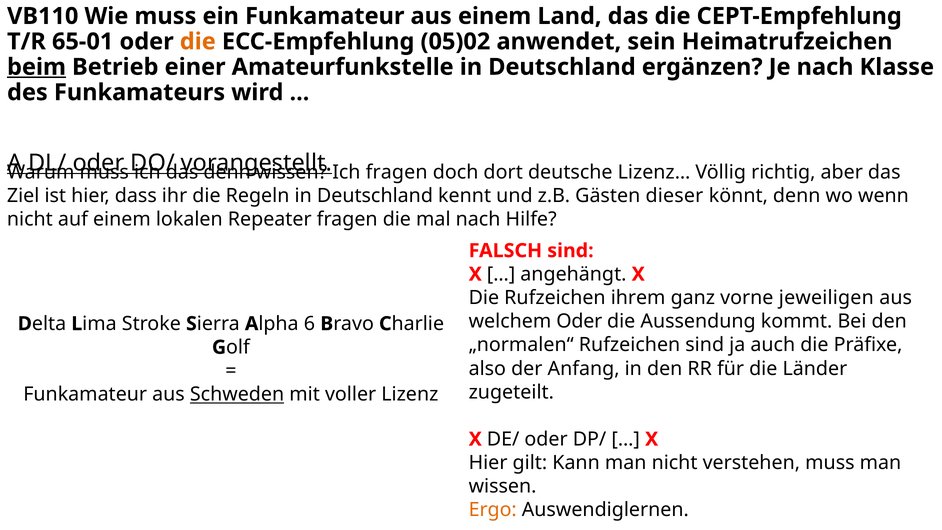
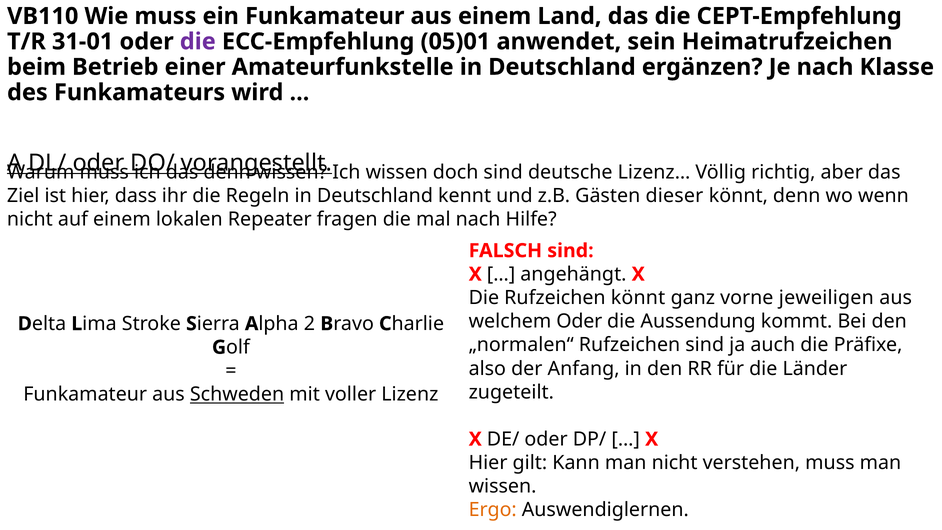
65-01: 65-01 -> 31-01
die at (198, 42) colour: orange -> purple
05)02: 05)02 -> 05)01
beim underline: present -> none
Ich fragen: fragen -> wissen
doch dort: dort -> sind
Rufzeichen ihrem: ihrem -> könnt
6: 6 -> 2
